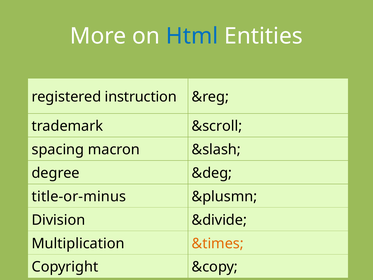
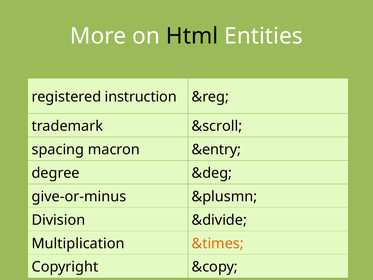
Html colour: blue -> black
&slash: &slash -> &entry
title-or-minus: title-or-minus -> give-or-minus
